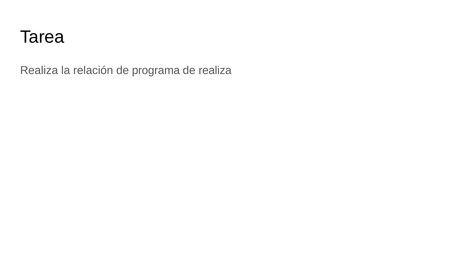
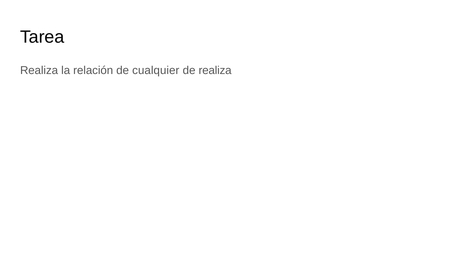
programa: programa -> cualquier
